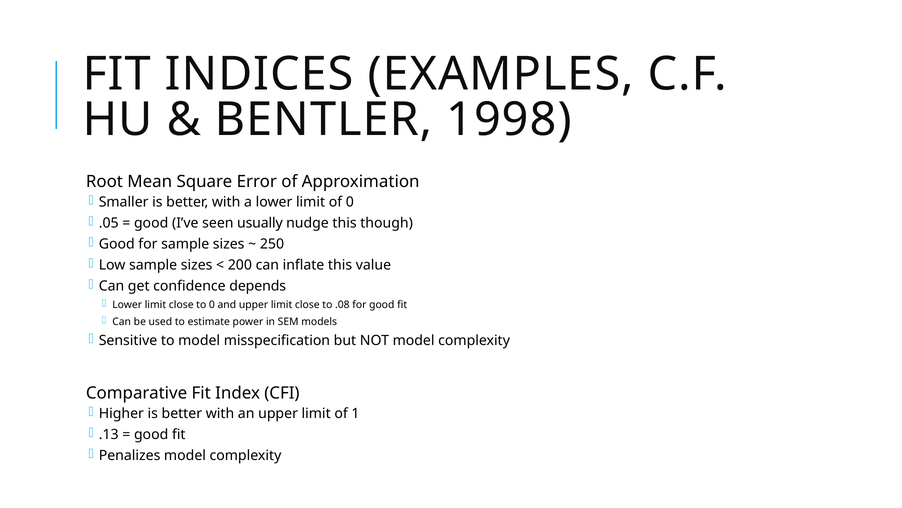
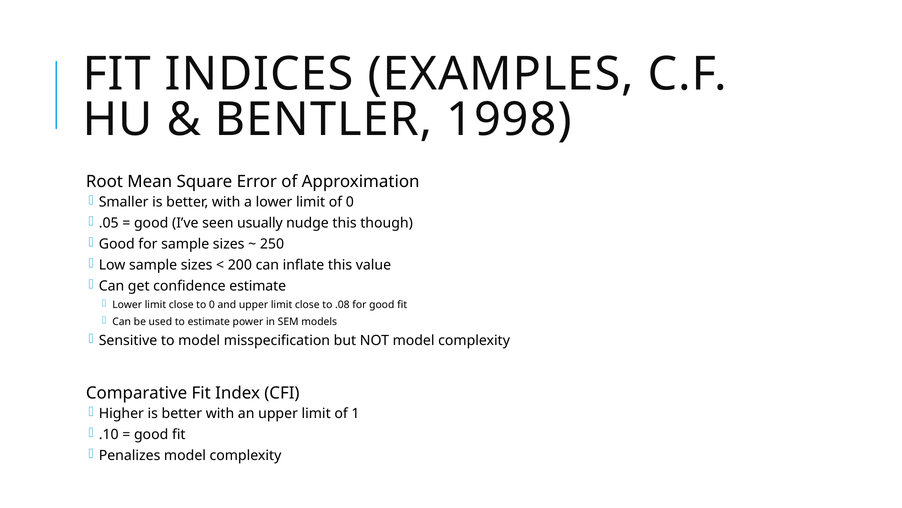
confidence depends: depends -> estimate
.13: .13 -> .10
